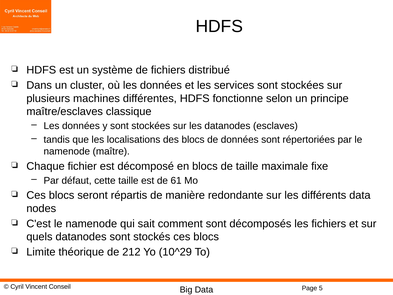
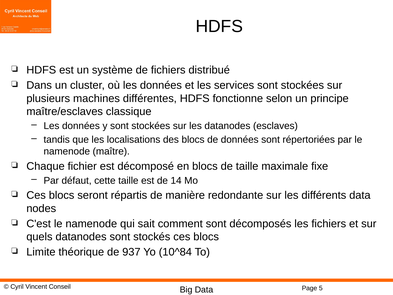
61: 61 -> 14
212: 212 -> 937
10^29: 10^29 -> 10^84
